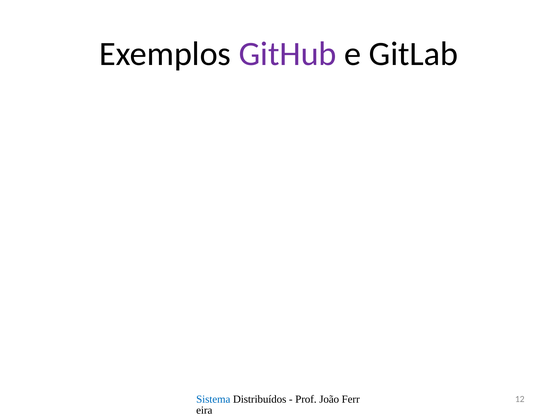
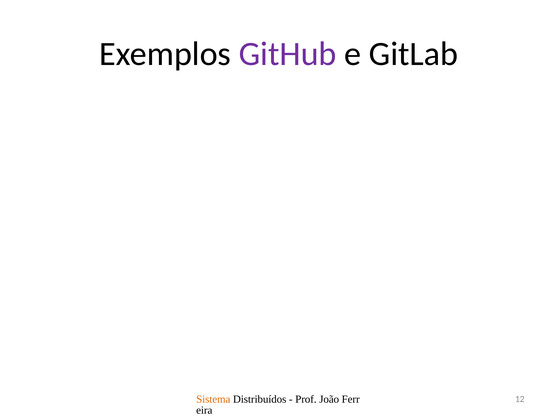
Sistema colour: blue -> orange
